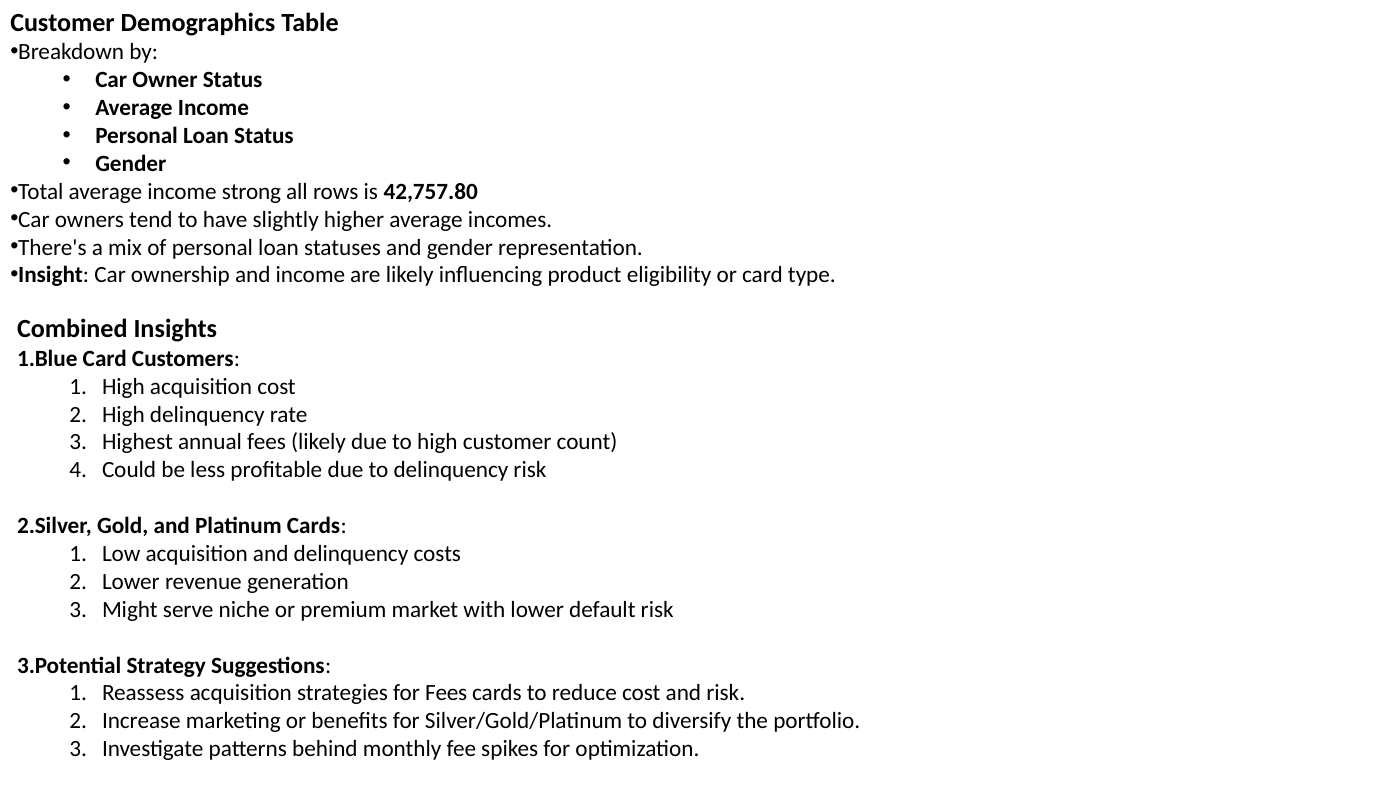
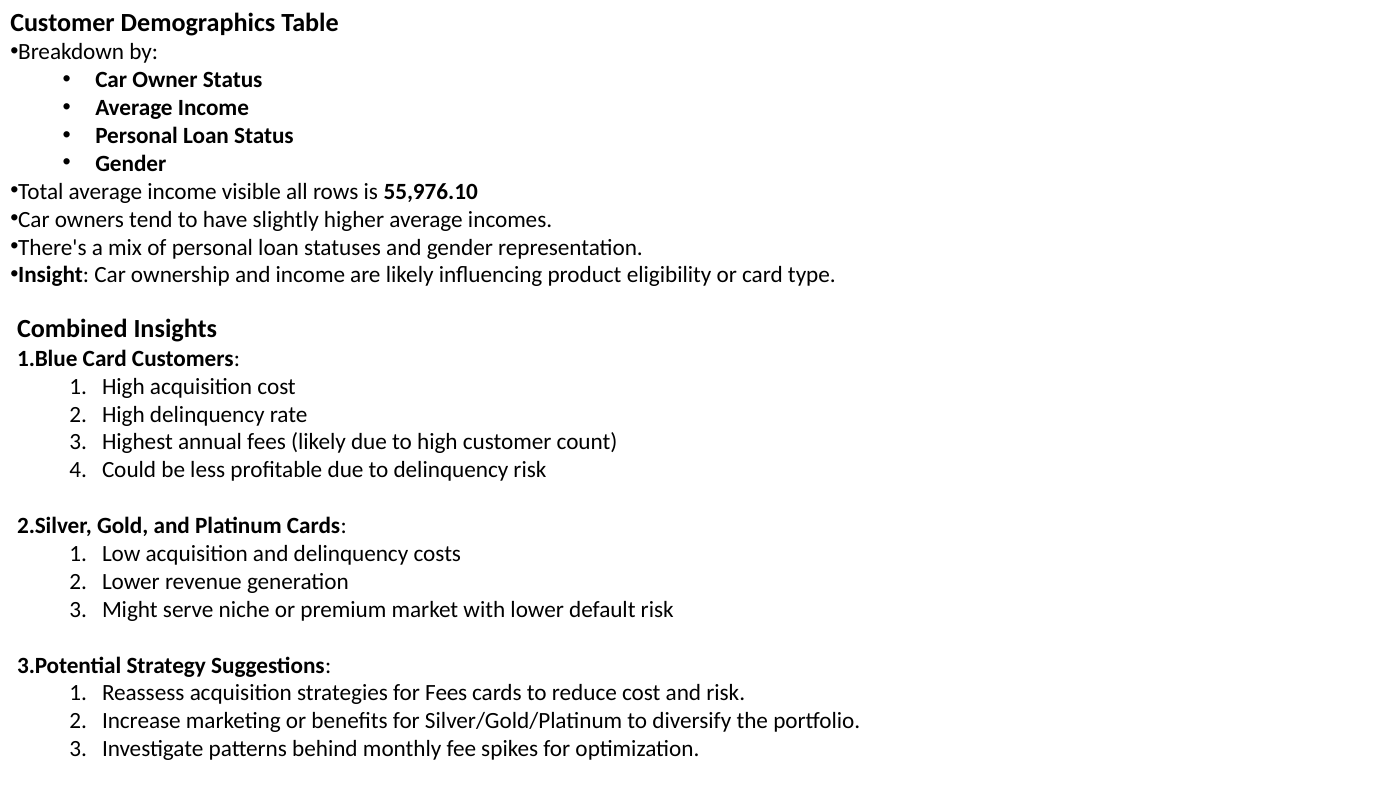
strong: strong -> visible
42,757.80: 42,757.80 -> 55,976.10
